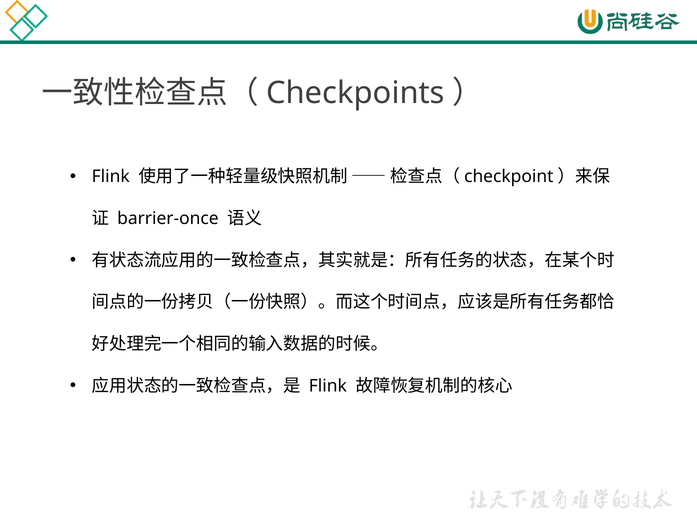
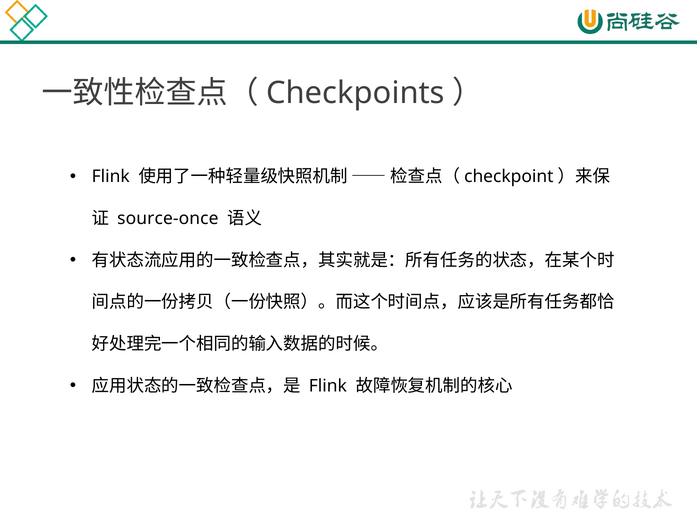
barrier-once: barrier-once -> source-once
